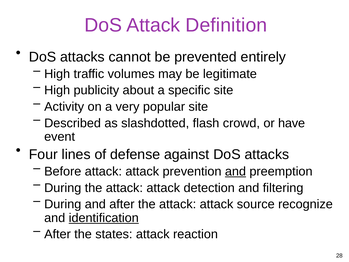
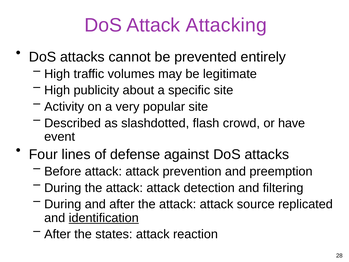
Definition: Definition -> Attacking
and at (235, 171) underline: present -> none
recognize: recognize -> replicated
